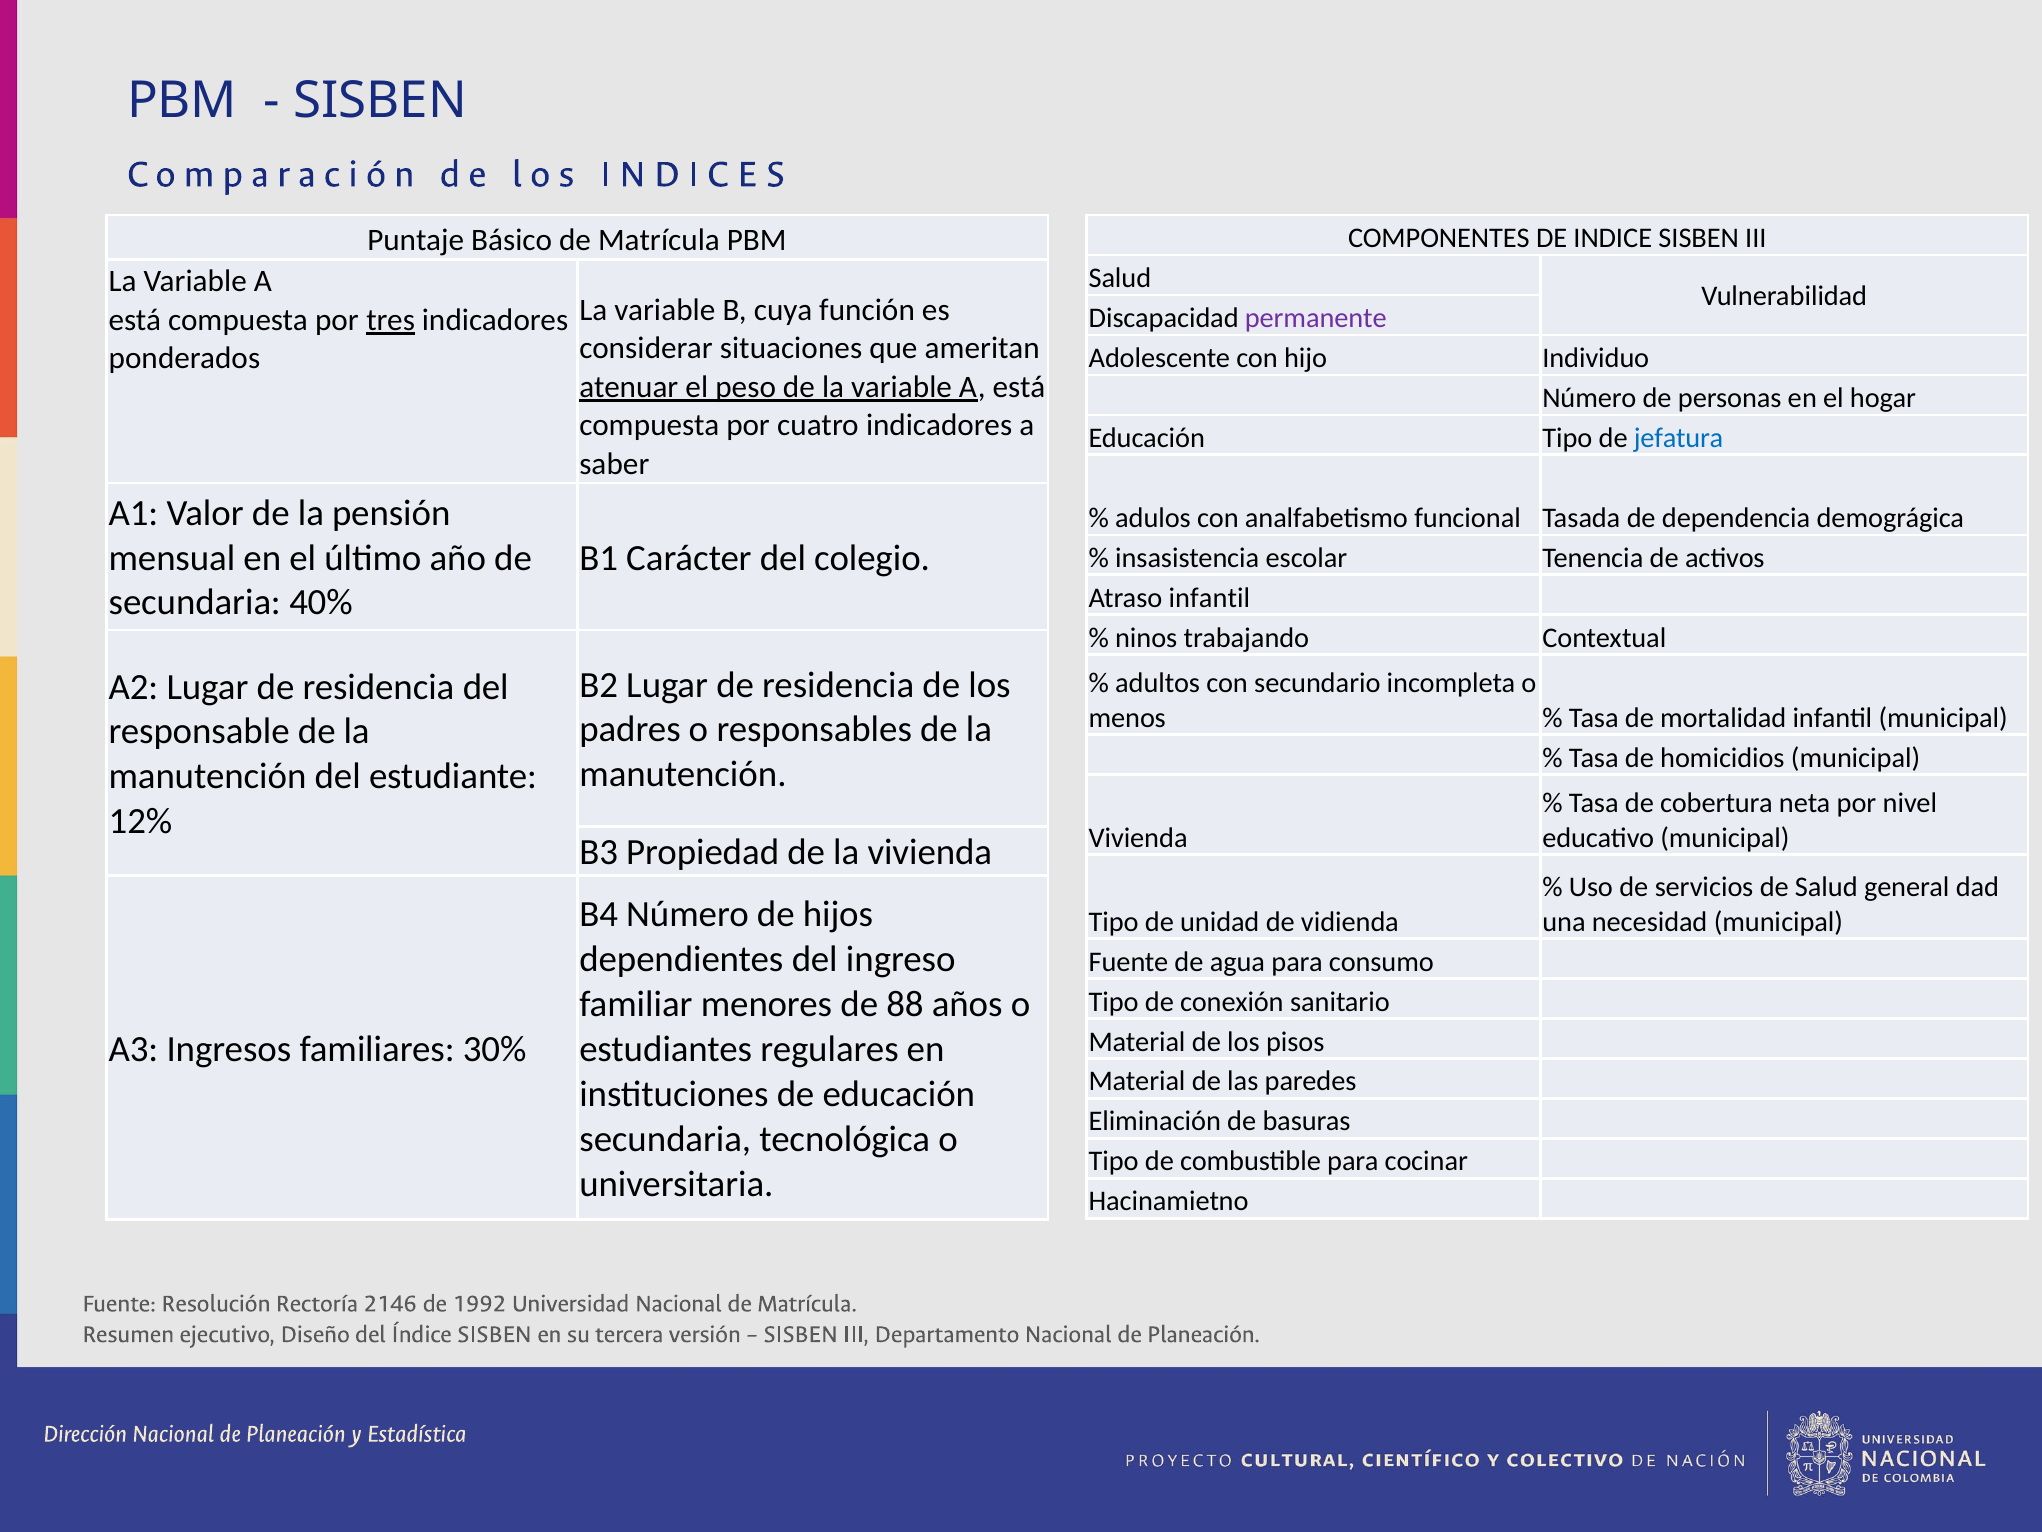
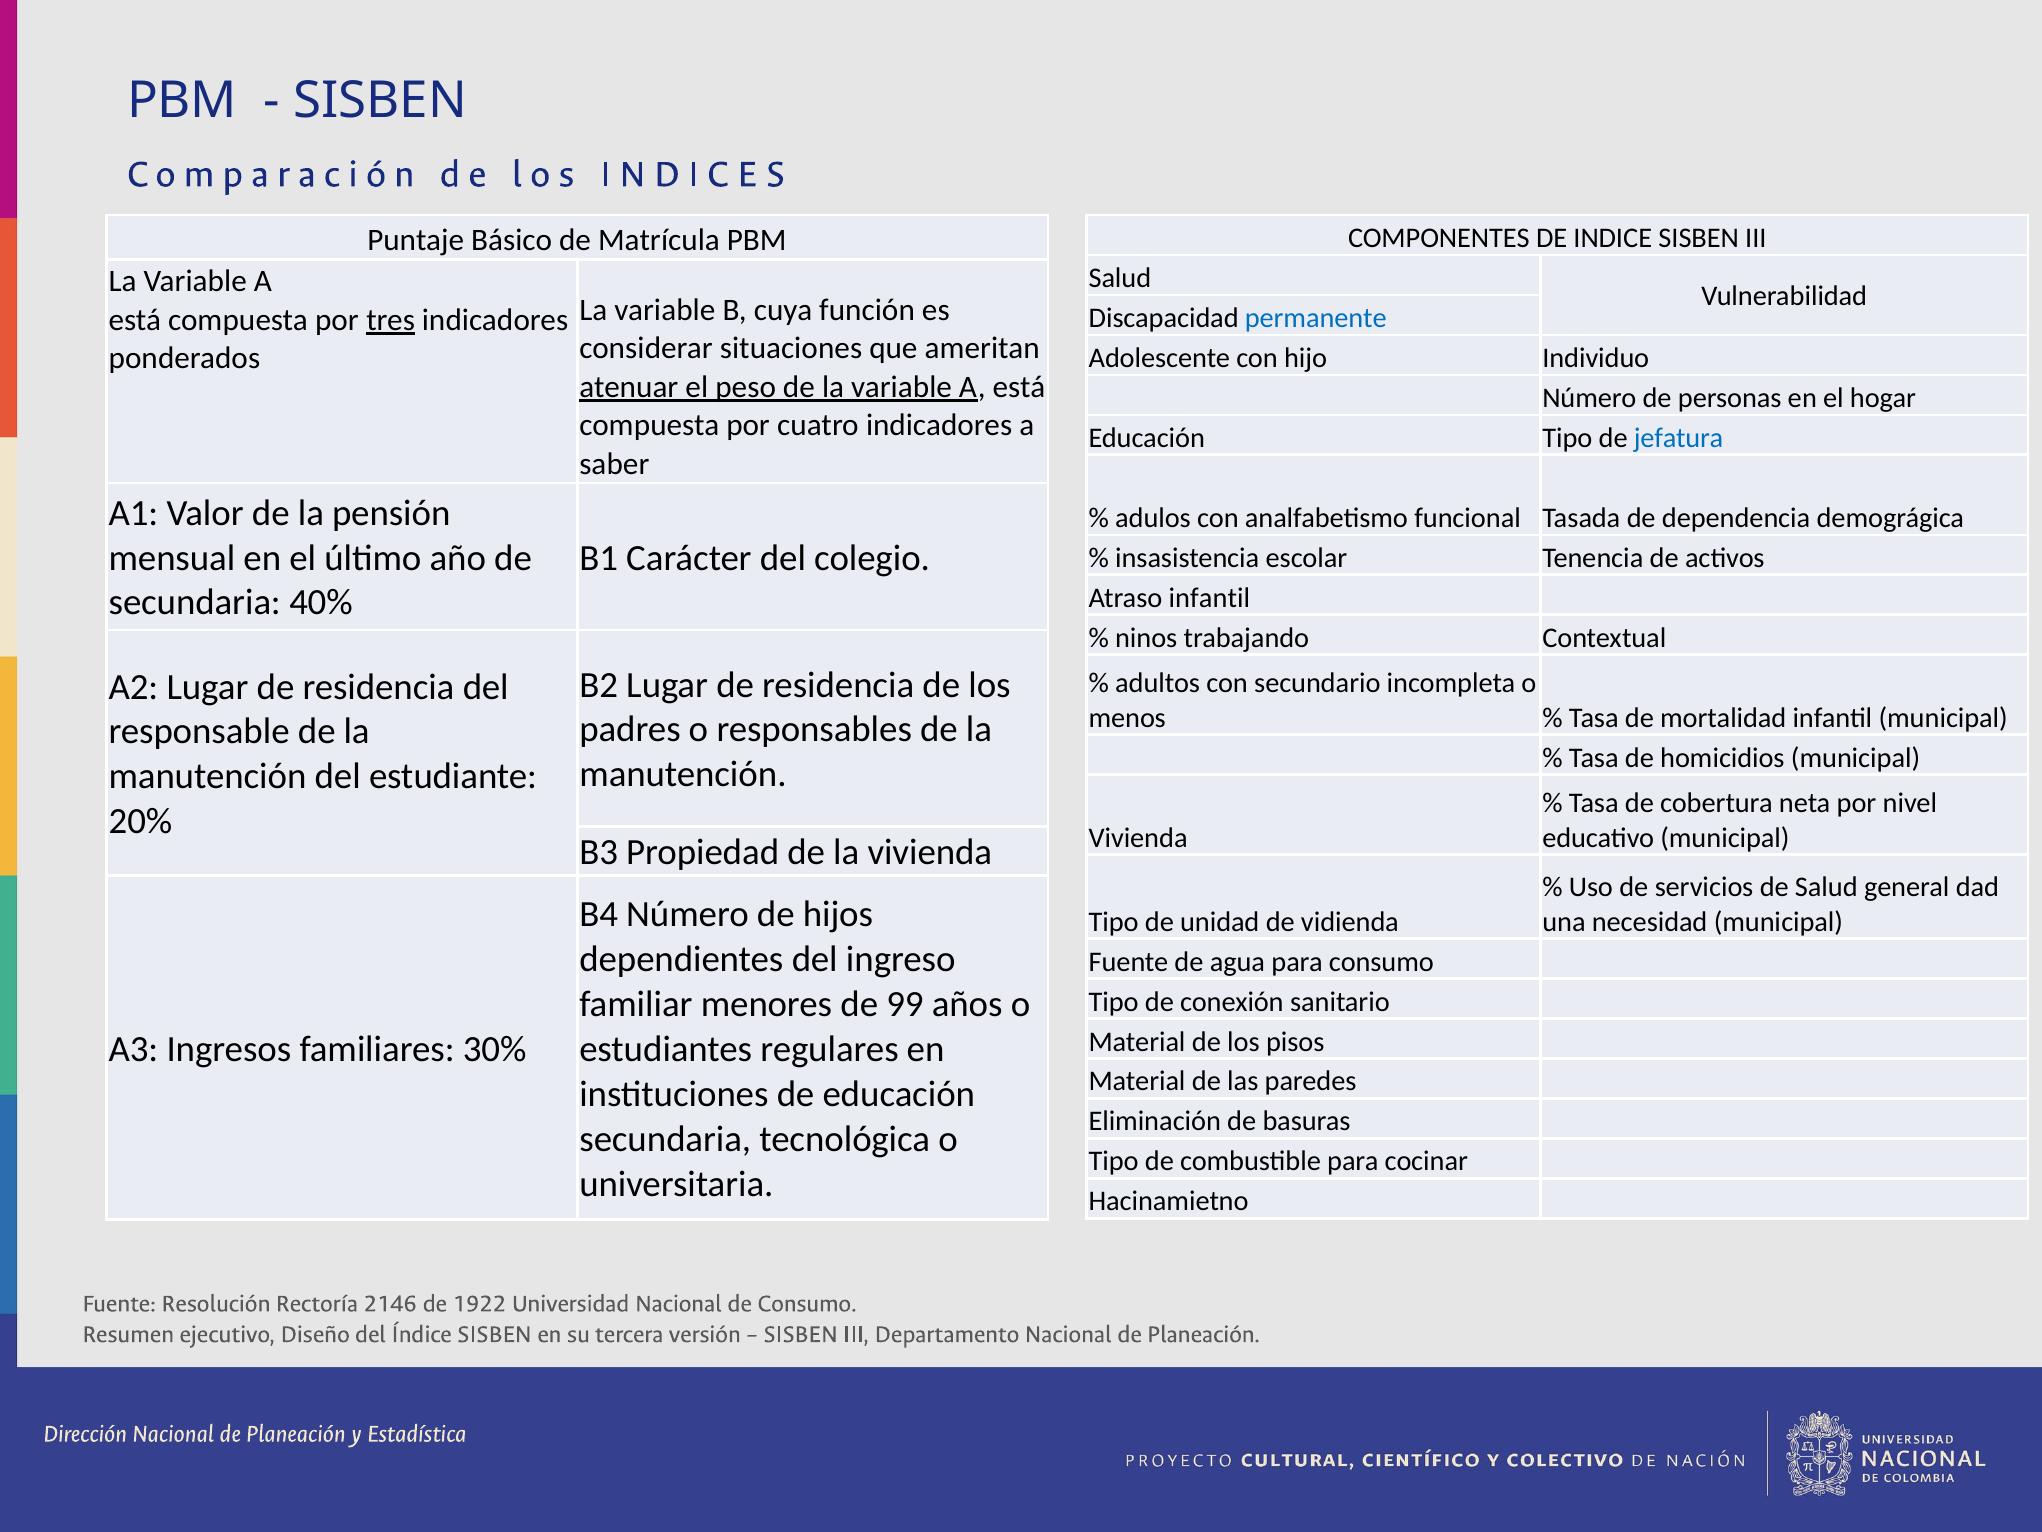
permanente colour: purple -> blue
12%: 12% -> 20%
88: 88 -> 99
1992: 1992 -> 1922
Nacional de Matrícula: Matrícula -> Consumo
